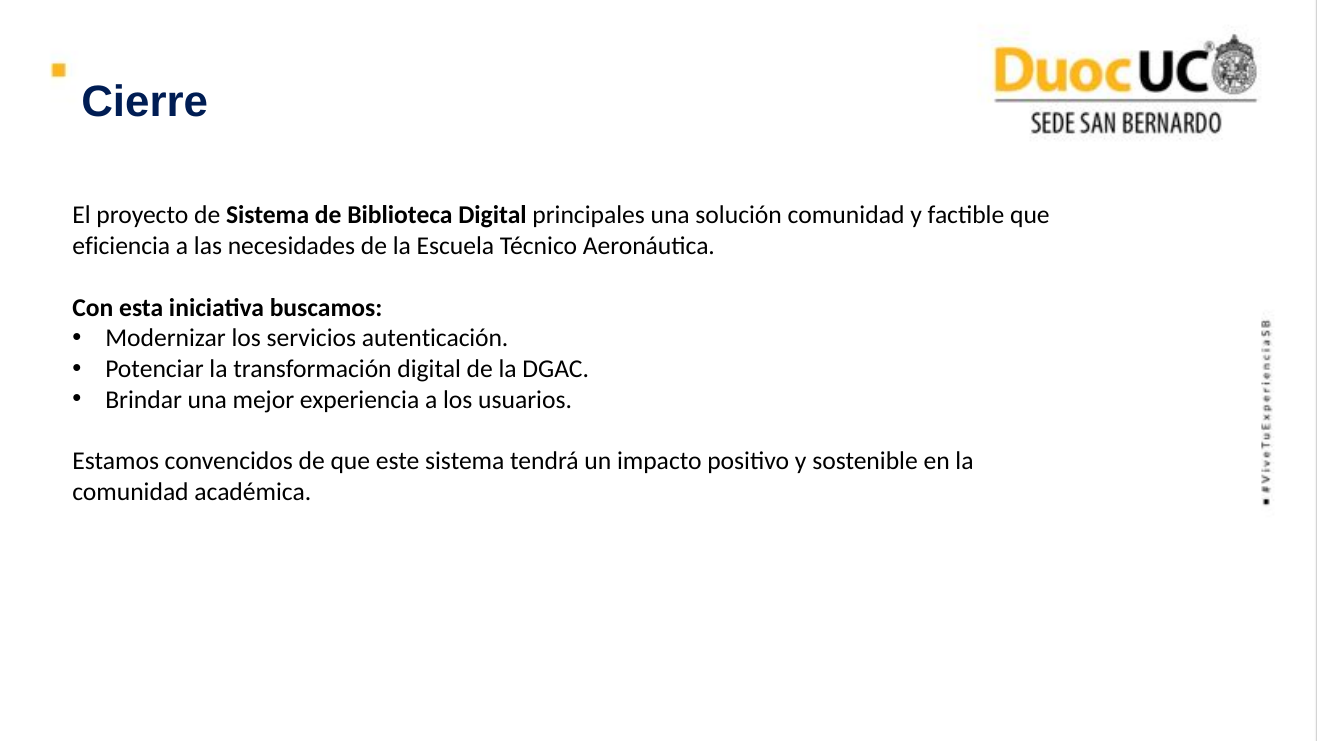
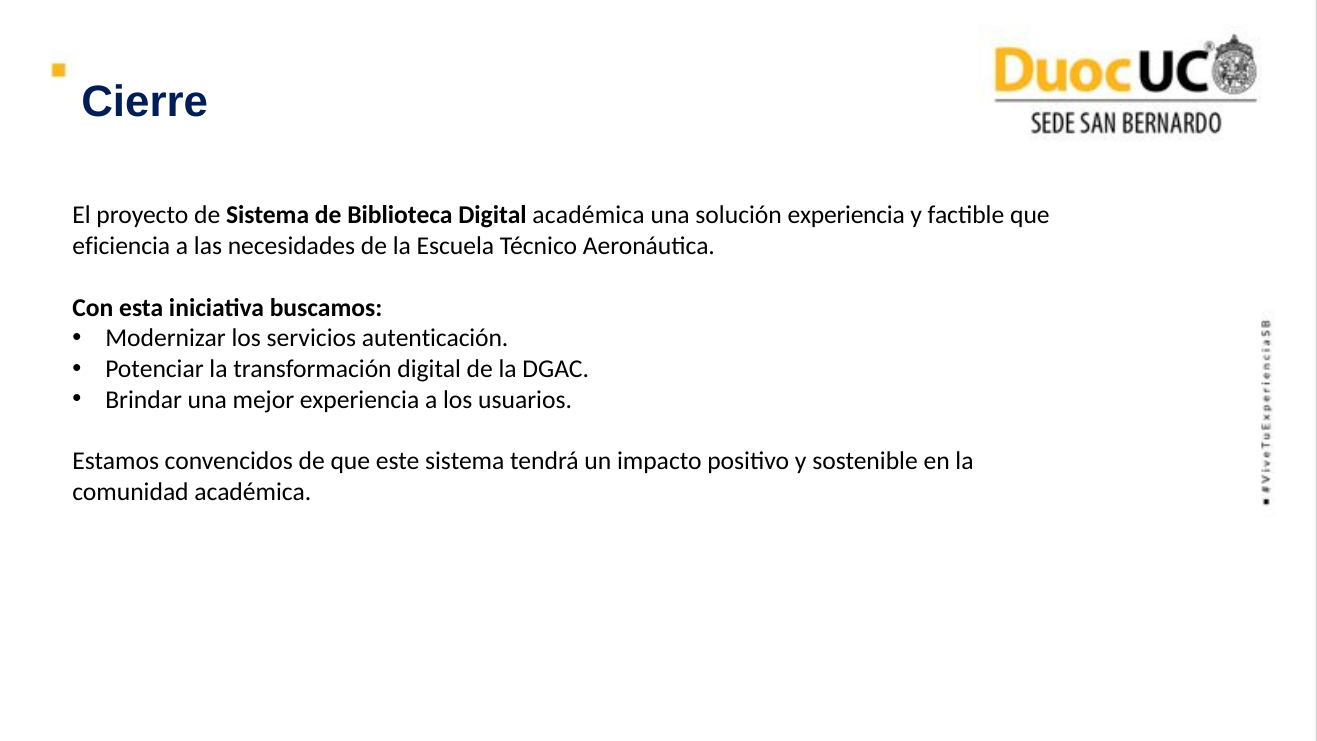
Digital principales: principales -> académica
solución comunidad: comunidad -> experiencia
